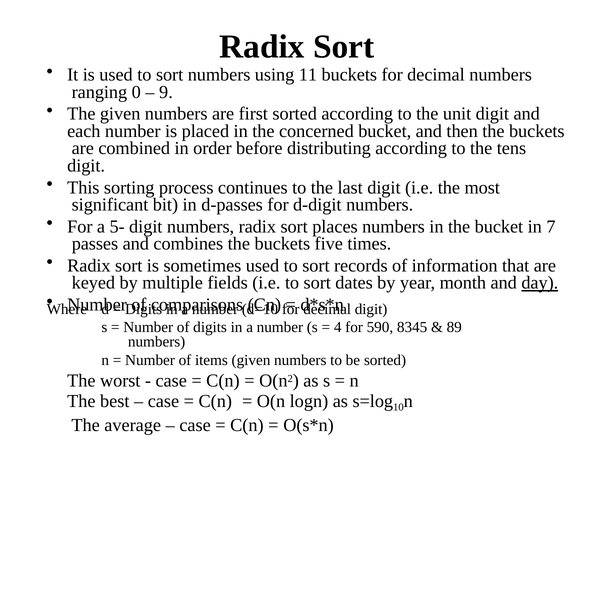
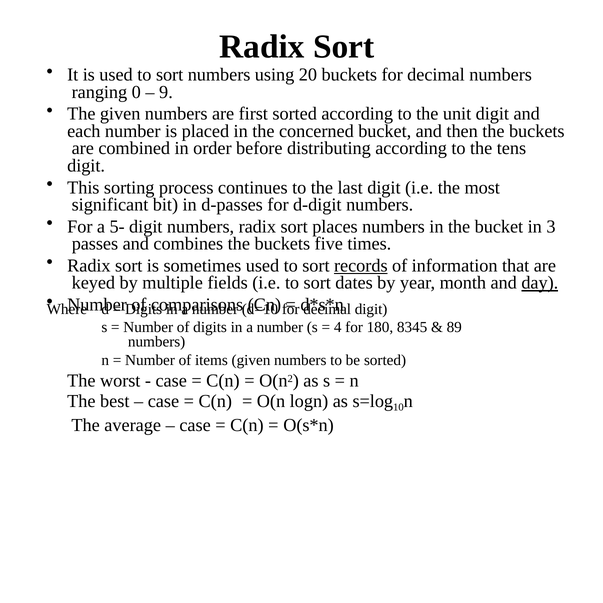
11: 11 -> 20
7: 7 -> 3
records underline: none -> present
590: 590 -> 180
